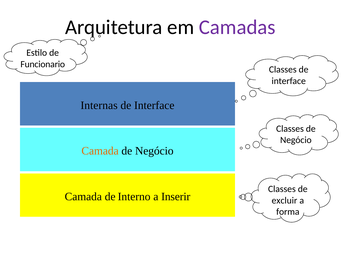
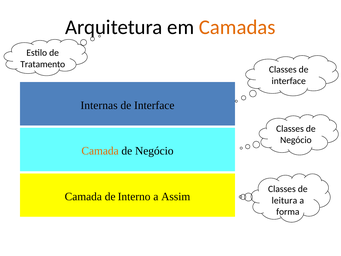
Camadas colour: purple -> orange
Funcionario: Funcionario -> Tratamento
Inserir: Inserir -> Assim
excluir: excluir -> leitura
